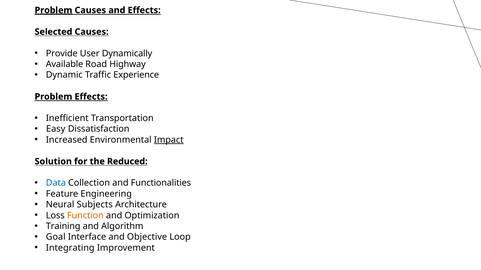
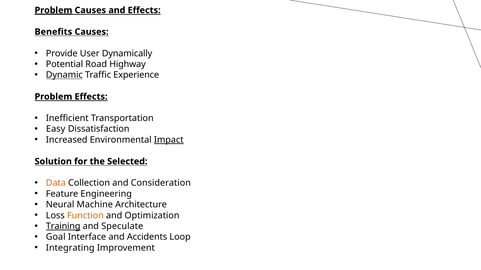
Selected: Selected -> Benefits
Available: Available -> Potential
Dynamic underline: none -> present
Reduced: Reduced -> Selected
Data colour: blue -> orange
Functionalities: Functionalities -> Consideration
Subjects: Subjects -> Machine
Training underline: none -> present
Algorithm: Algorithm -> Speculate
Objective: Objective -> Accidents
